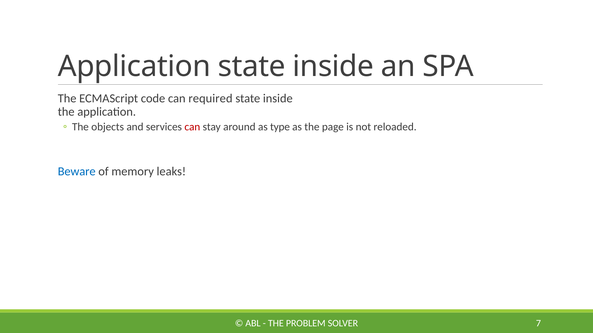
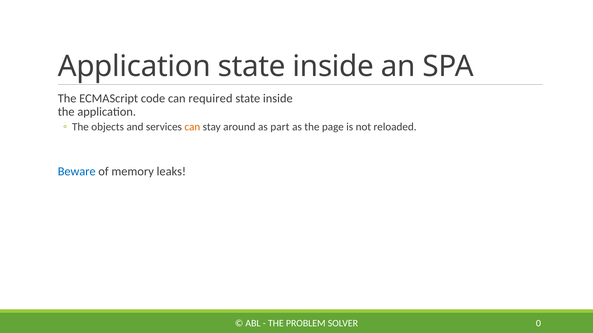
can at (192, 127) colour: red -> orange
type: type -> part
7: 7 -> 0
